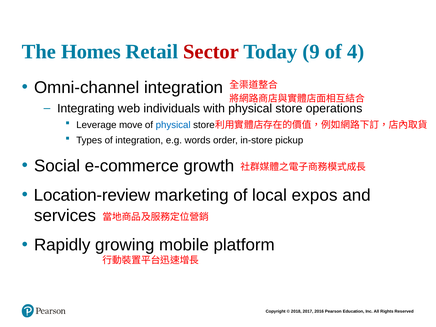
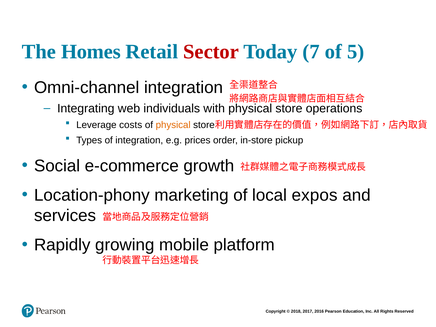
9: 9 -> 7
4: 4 -> 5
move: move -> costs
physical at (173, 125) colour: blue -> orange
words: words -> prices
Location-review: Location-review -> Location-phony
